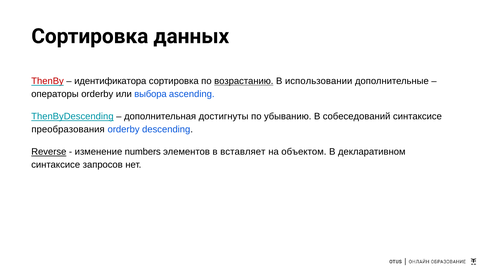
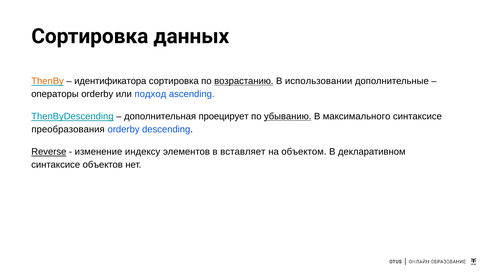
ThenBy colour: red -> orange
выбора: выбора -> подход
достигнуты: достигнуты -> проецирует
убыванию underline: none -> present
собеседований: собеседований -> максимального
numbers: numbers -> индексу
запросов: запросов -> объектов
